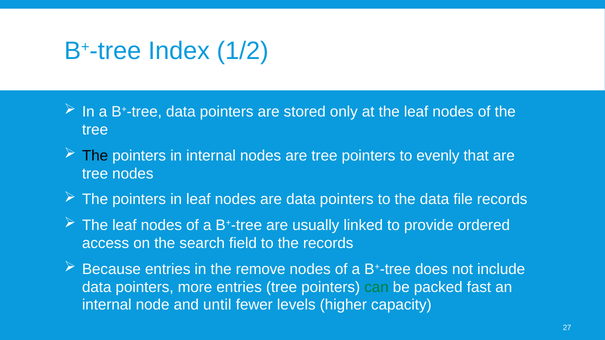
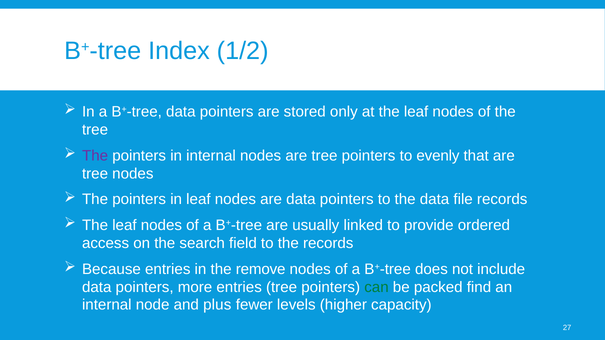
The at (95, 156) colour: black -> purple
fast: fast -> find
until: until -> plus
